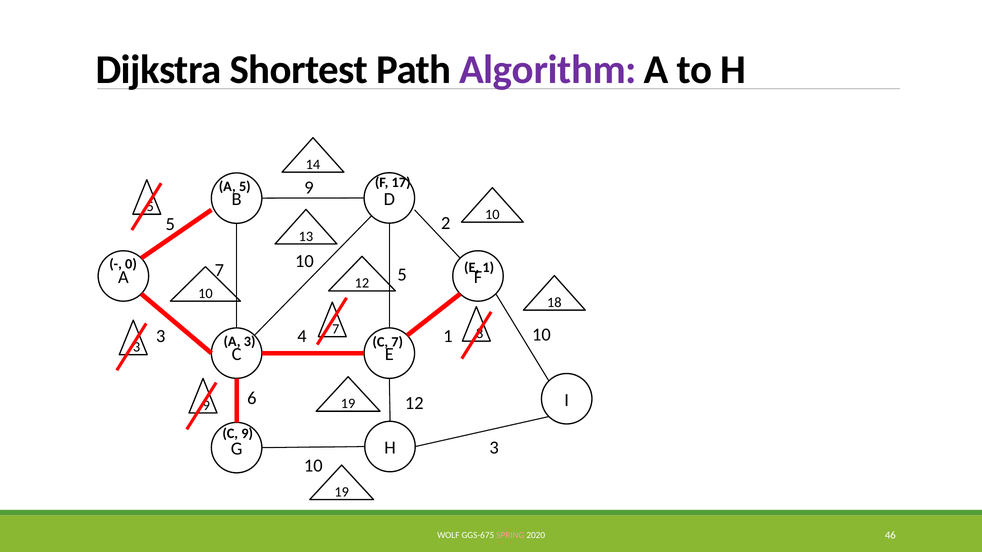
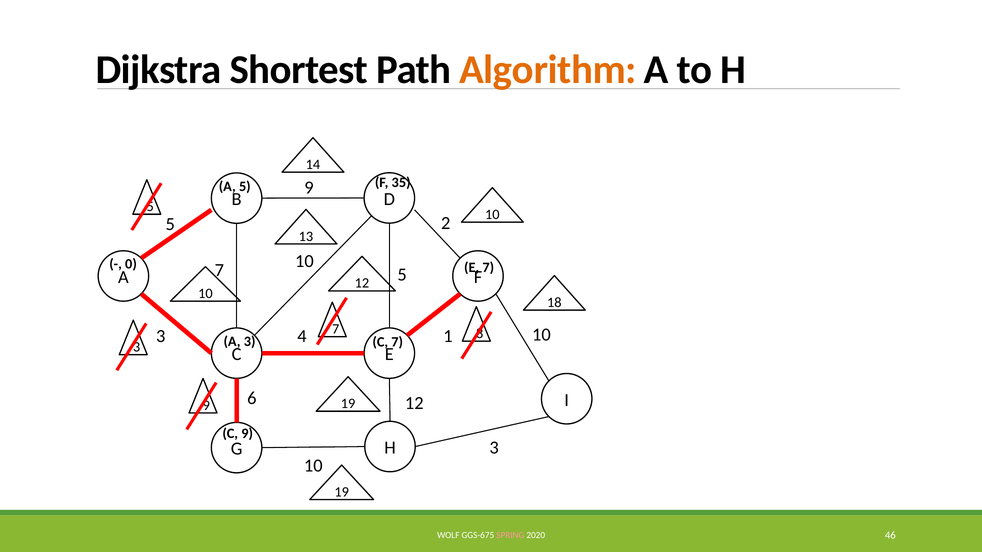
Algorithm colour: purple -> orange
17: 17 -> 35
E 1: 1 -> 7
